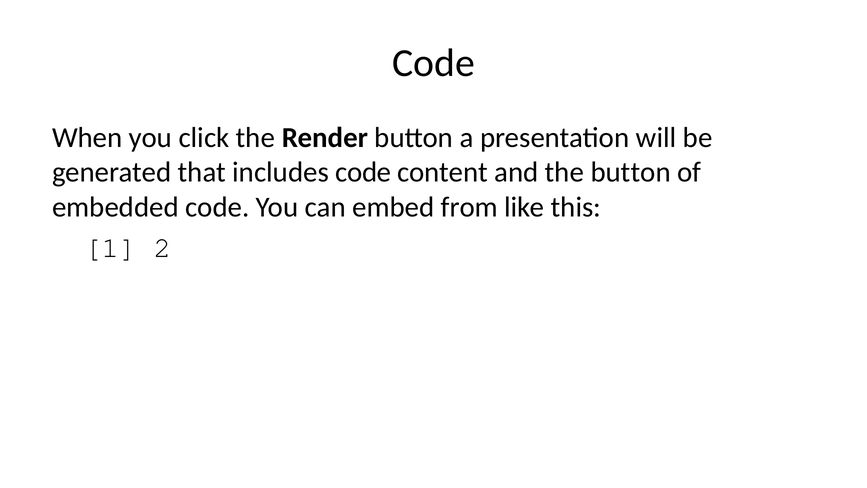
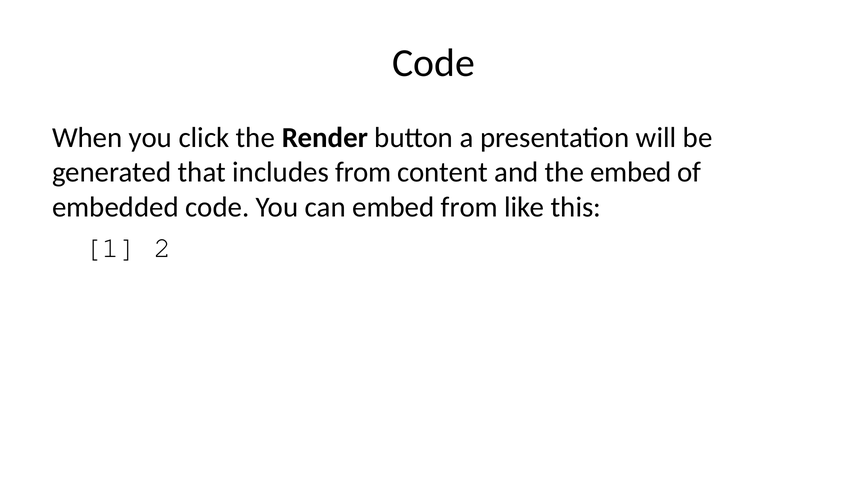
includes code: code -> from
the button: button -> embed
